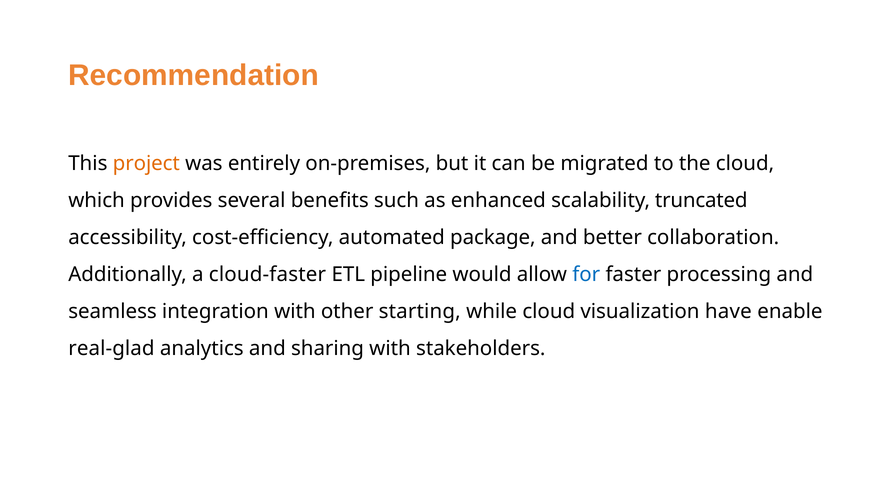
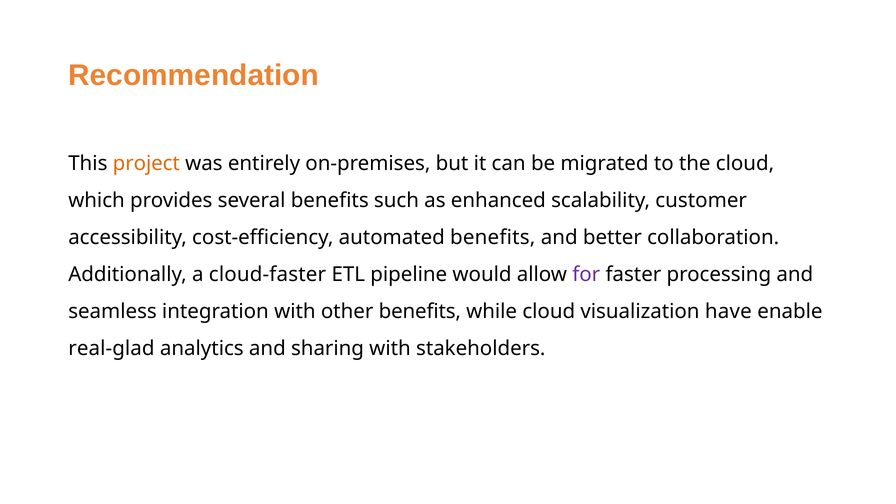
truncated: truncated -> customer
automated package: package -> benefits
for colour: blue -> purple
other starting: starting -> benefits
